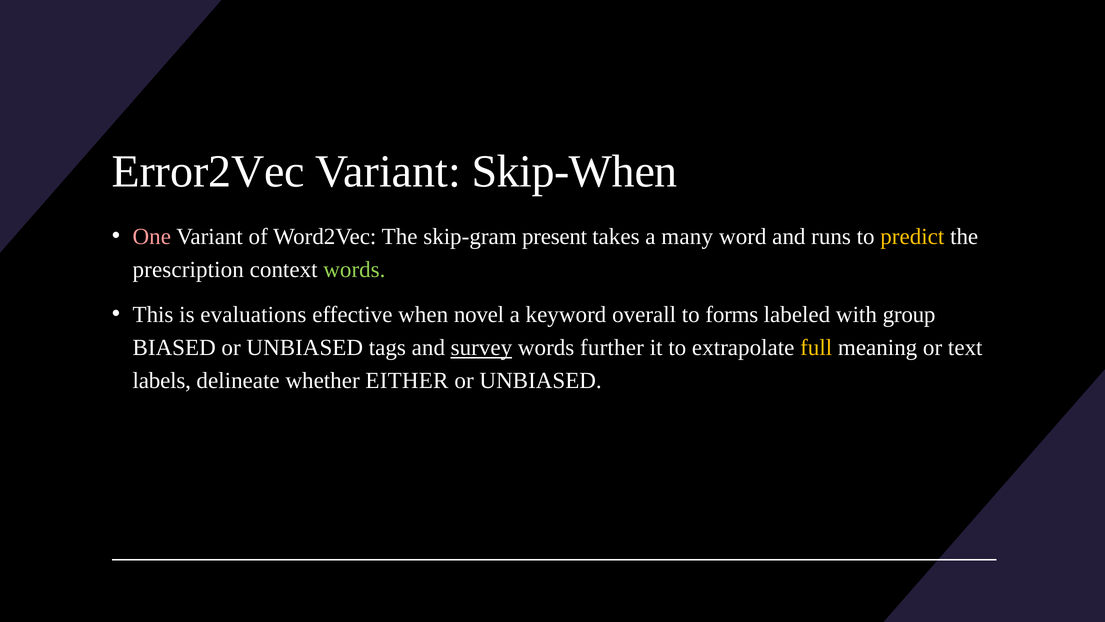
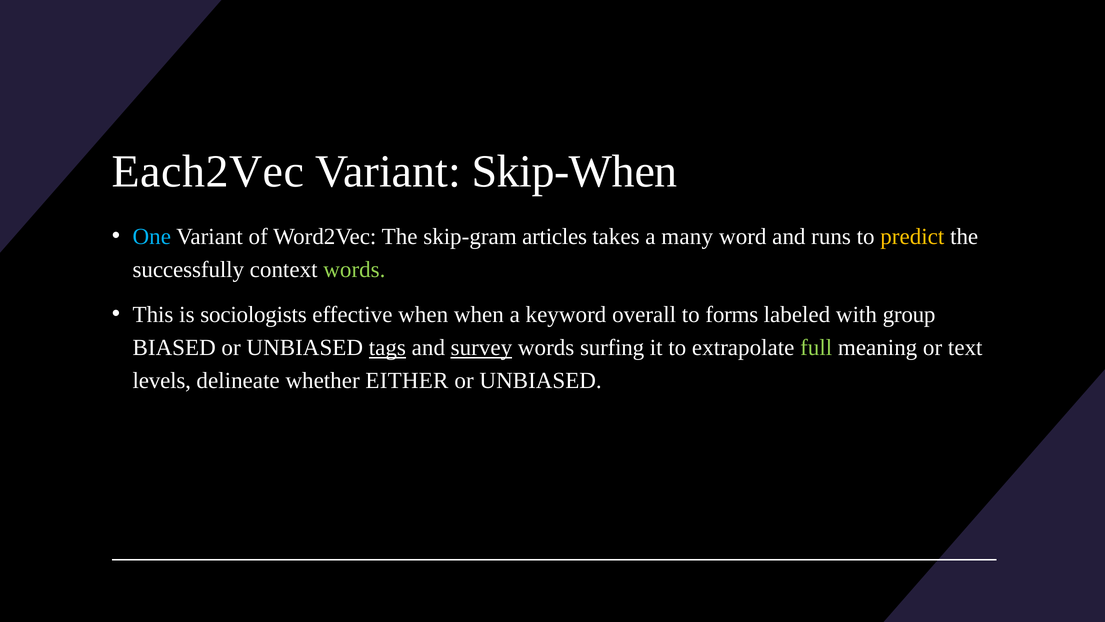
Error2Vec: Error2Vec -> Each2Vec
One colour: pink -> light blue
present: present -> articles
prescription: prescription -> successfully
evaluations: evaluations -> sociologists
when novel: novel -> when
tags underline: none -> present
further: further -> surfing
full colour: yellow -> light green
labels: labels -> levels
